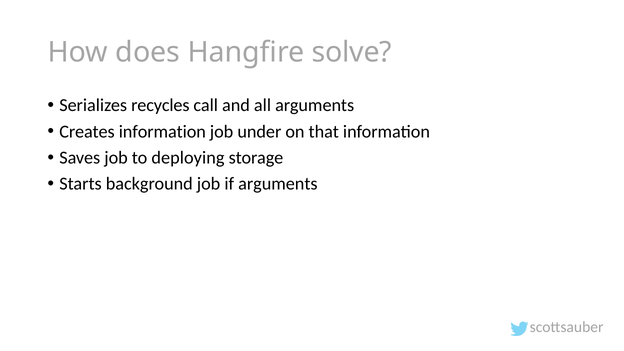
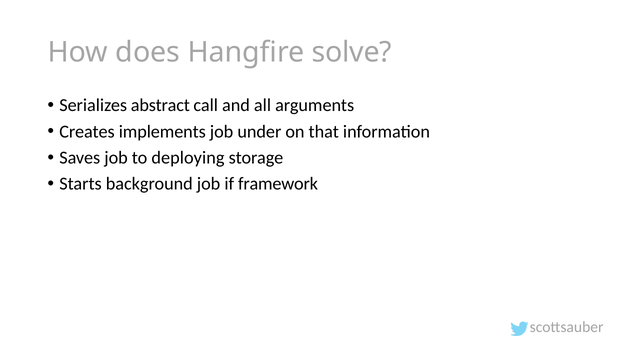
recycles: recycles -> abstract
Creates information: information -> implements
if arguments: arguments -> framework
